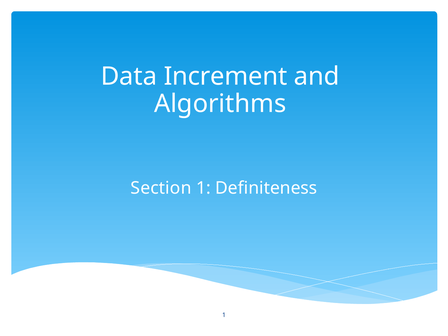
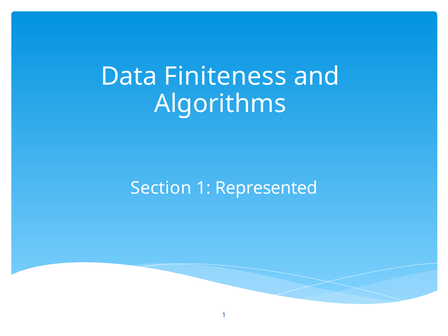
Increment: Increment -> Finiteness
Definiteness: Definiteness -> Represented
